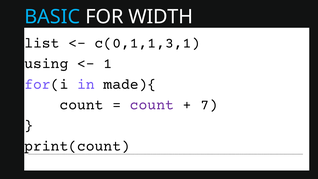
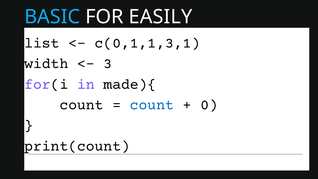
WIDTH: WIDTH -> EASILY
using: using -> width
1: 1 -> 3
count at (152, 104) colour: purple -> blue
7: 7 -> 0
